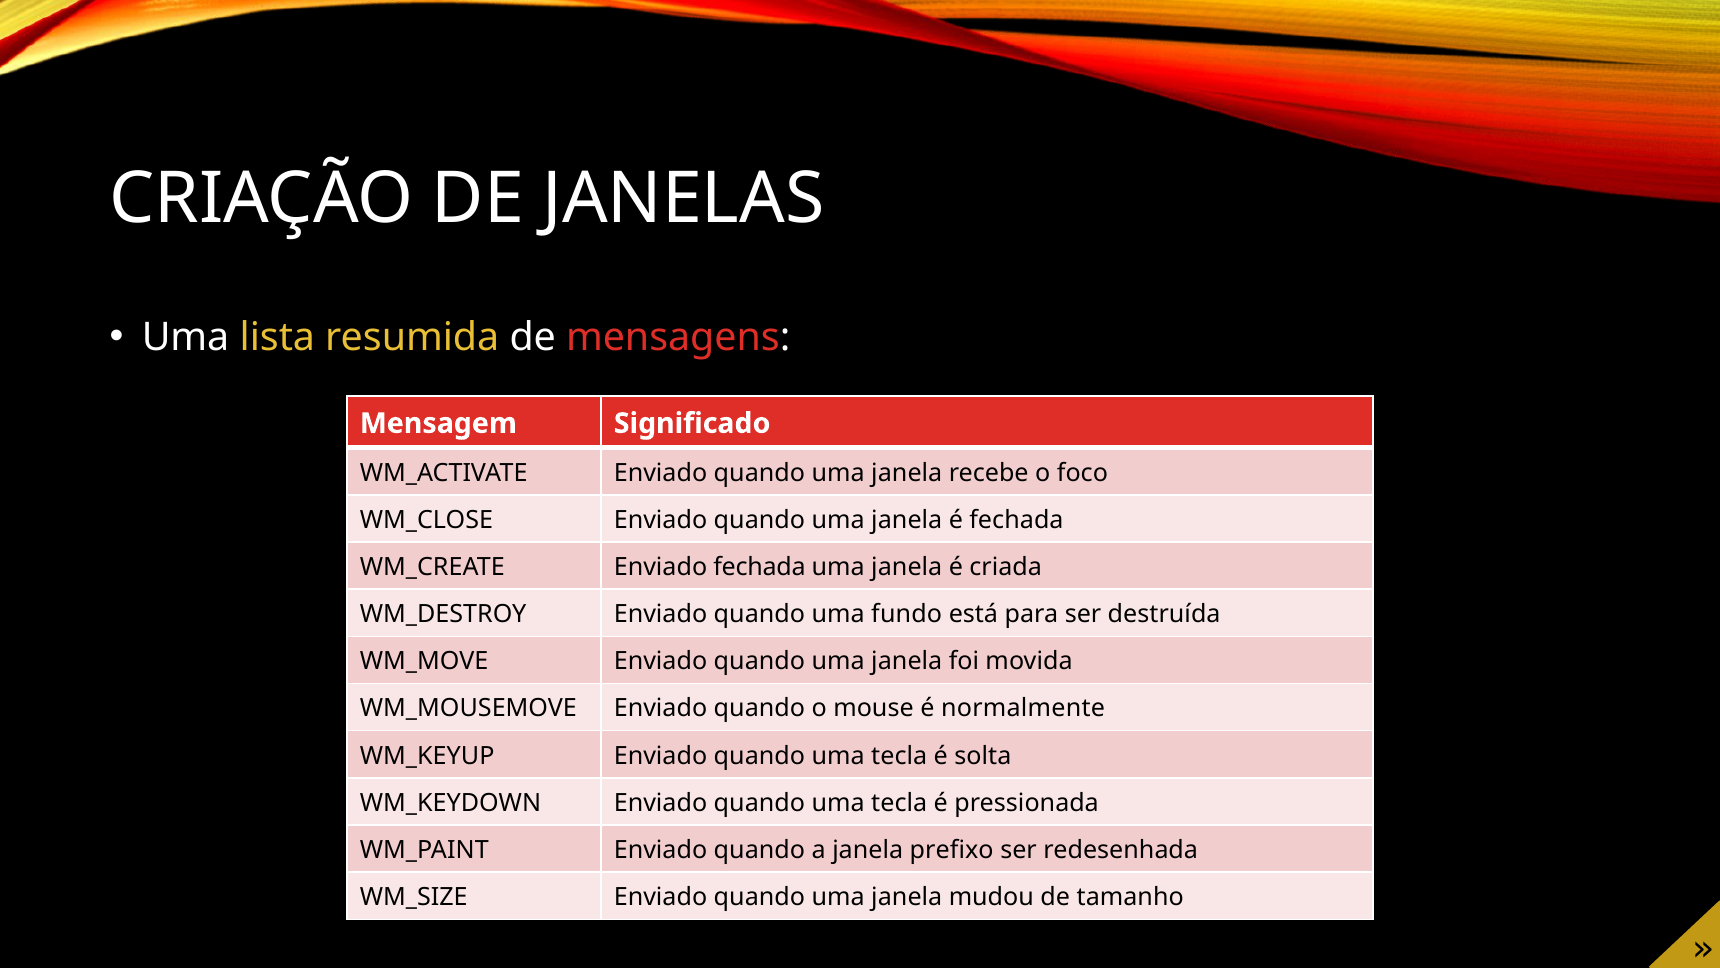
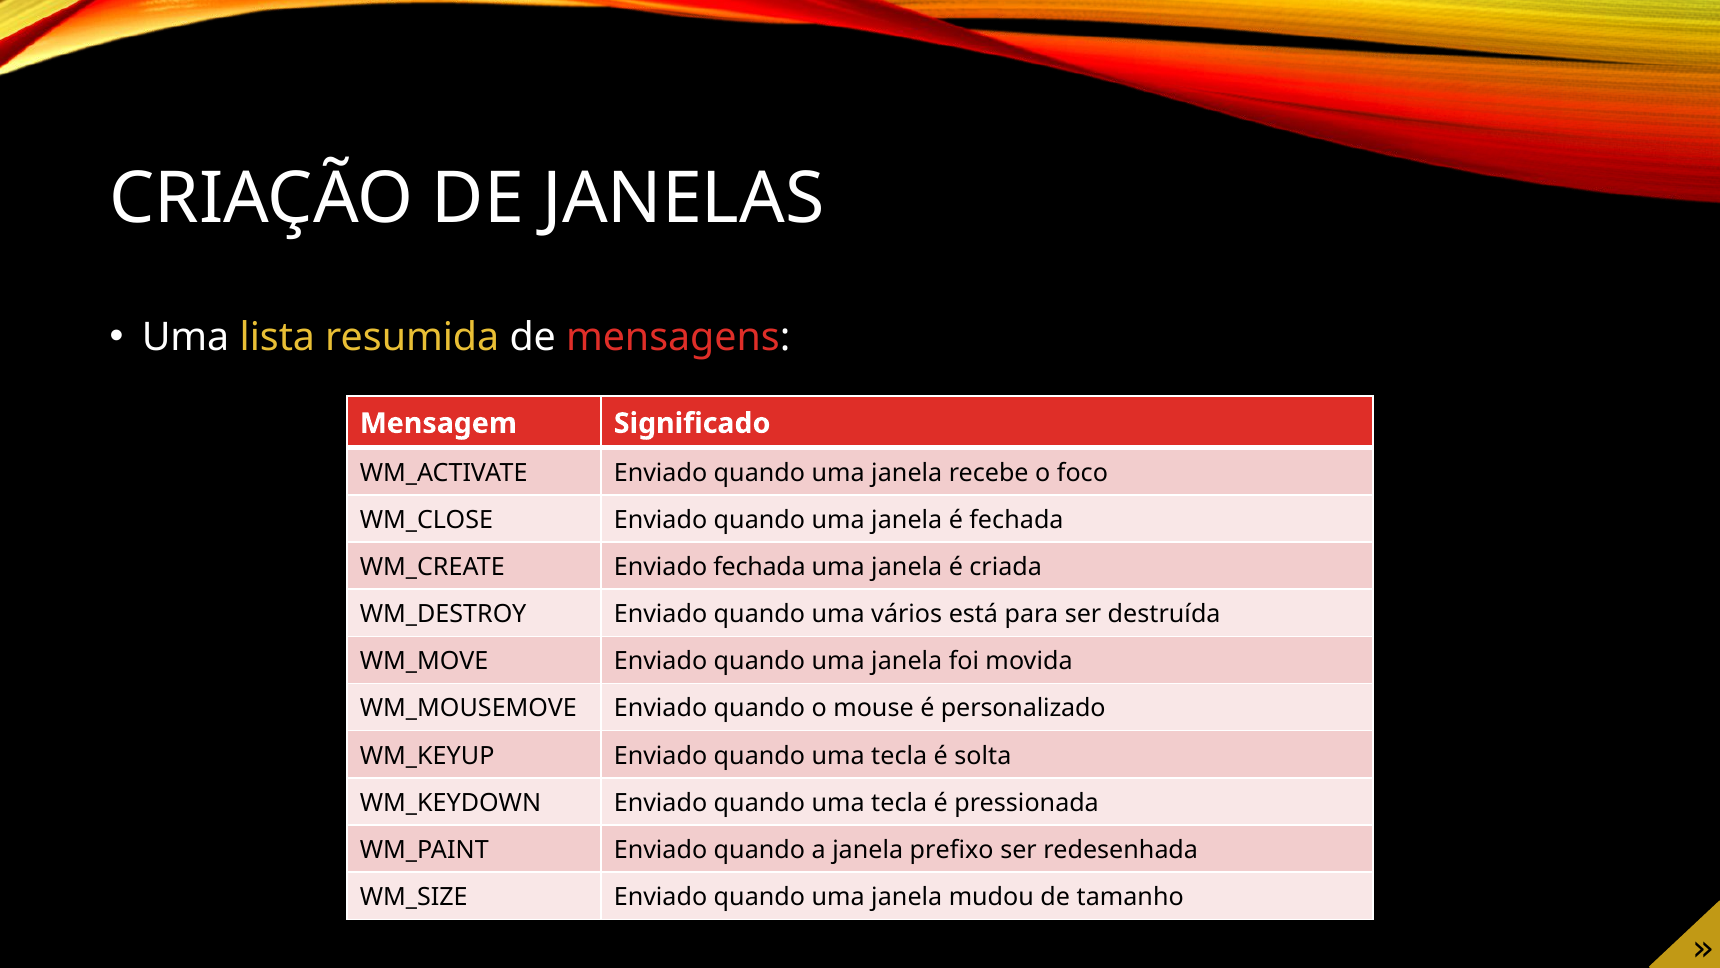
fundo: fundo -> vários
normalmente: normalmente -> personalizado
